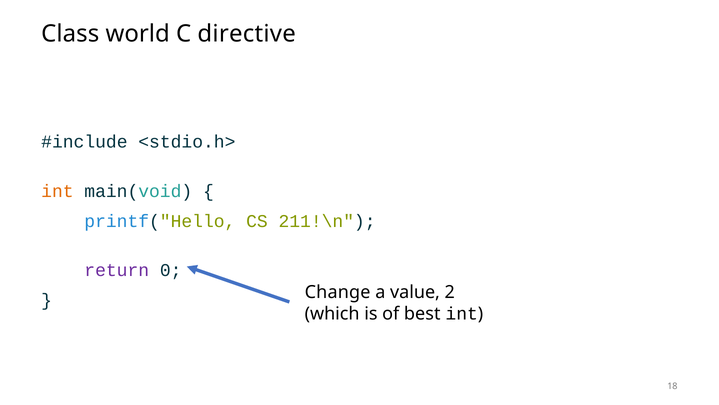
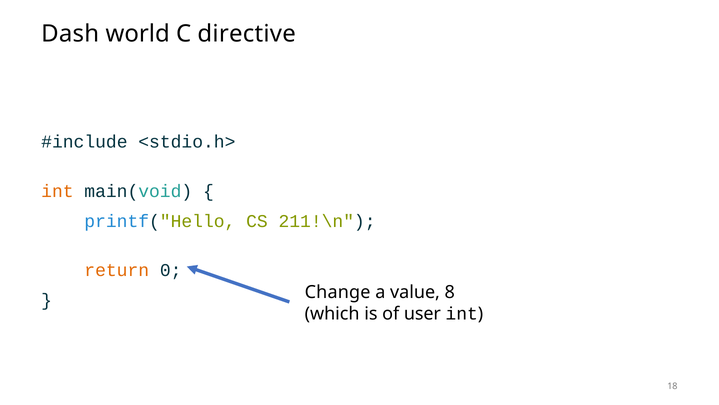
Class: Class -> Dash
return colour: purple -> orange
2: 2 -> 8
best: best -> user
